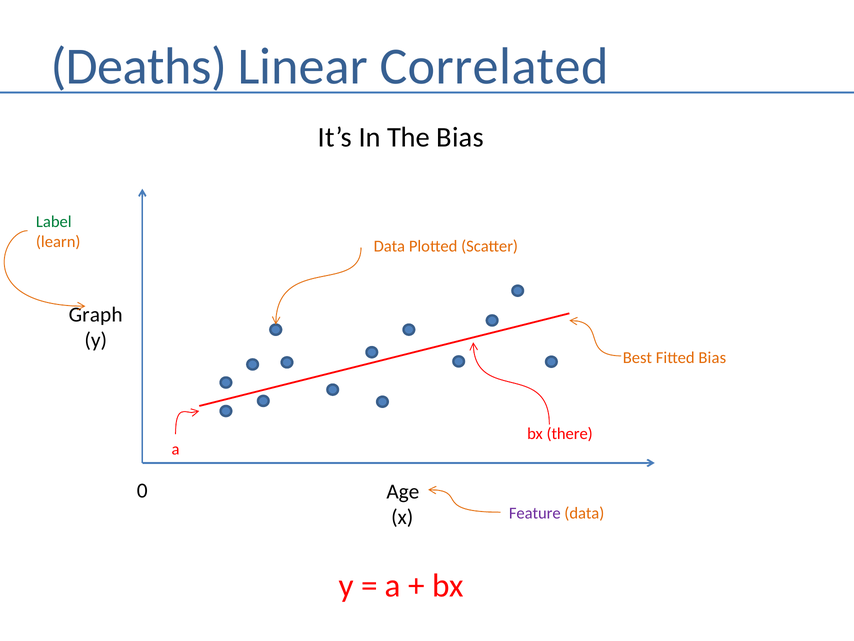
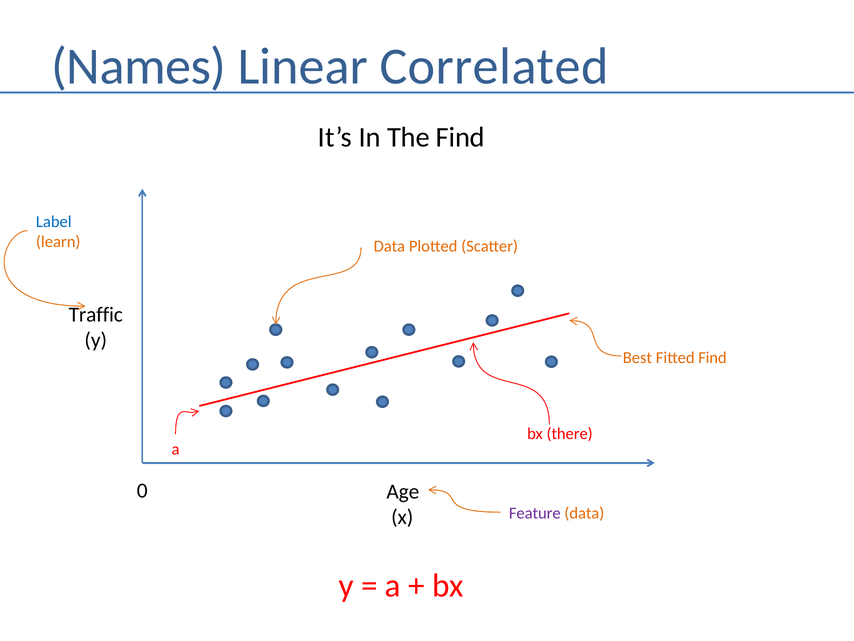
Deaths: Deaths -> Names
The Bias: Bias -> Find
Label colour: green -> blue
Graph: Graph -> Traffic
Fitted Bias: Bias -> Find
